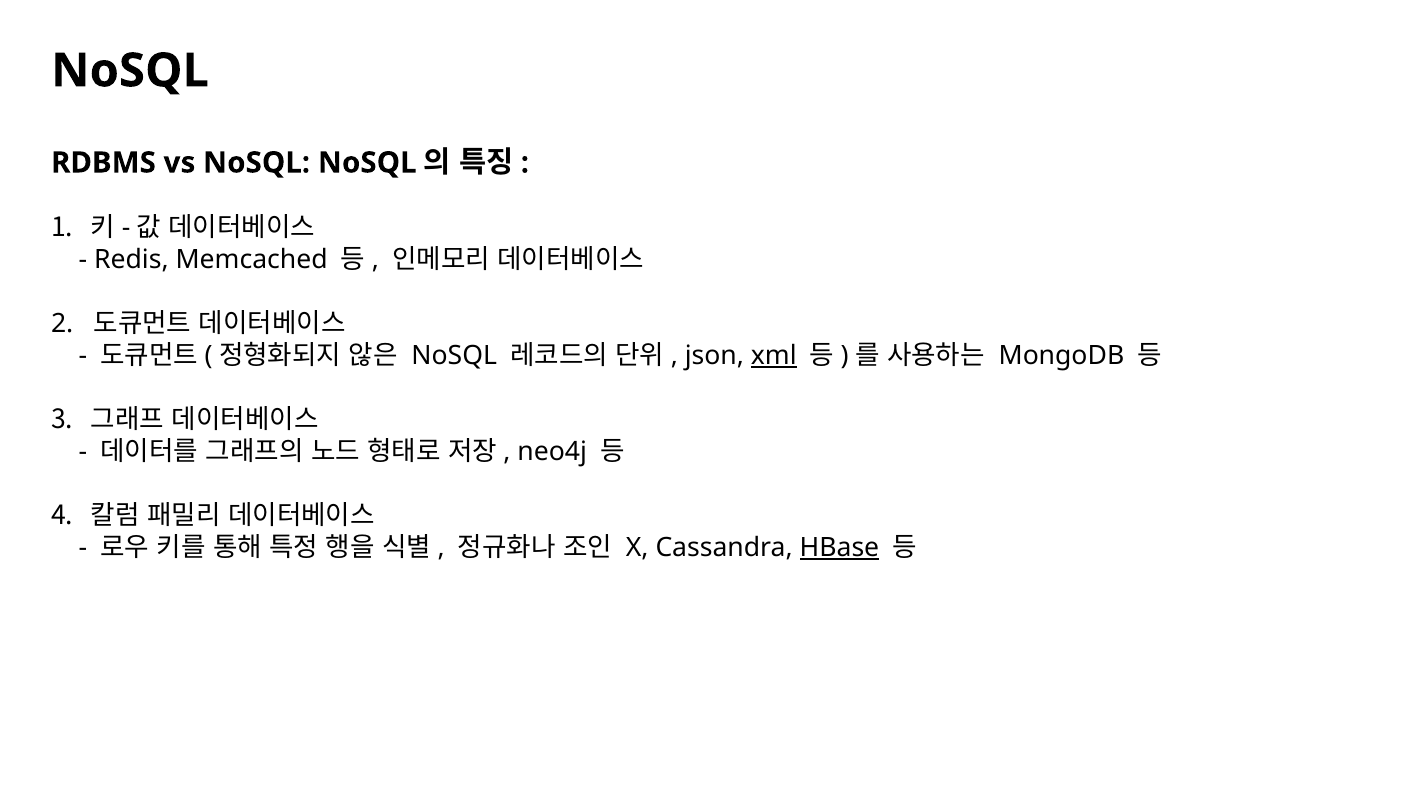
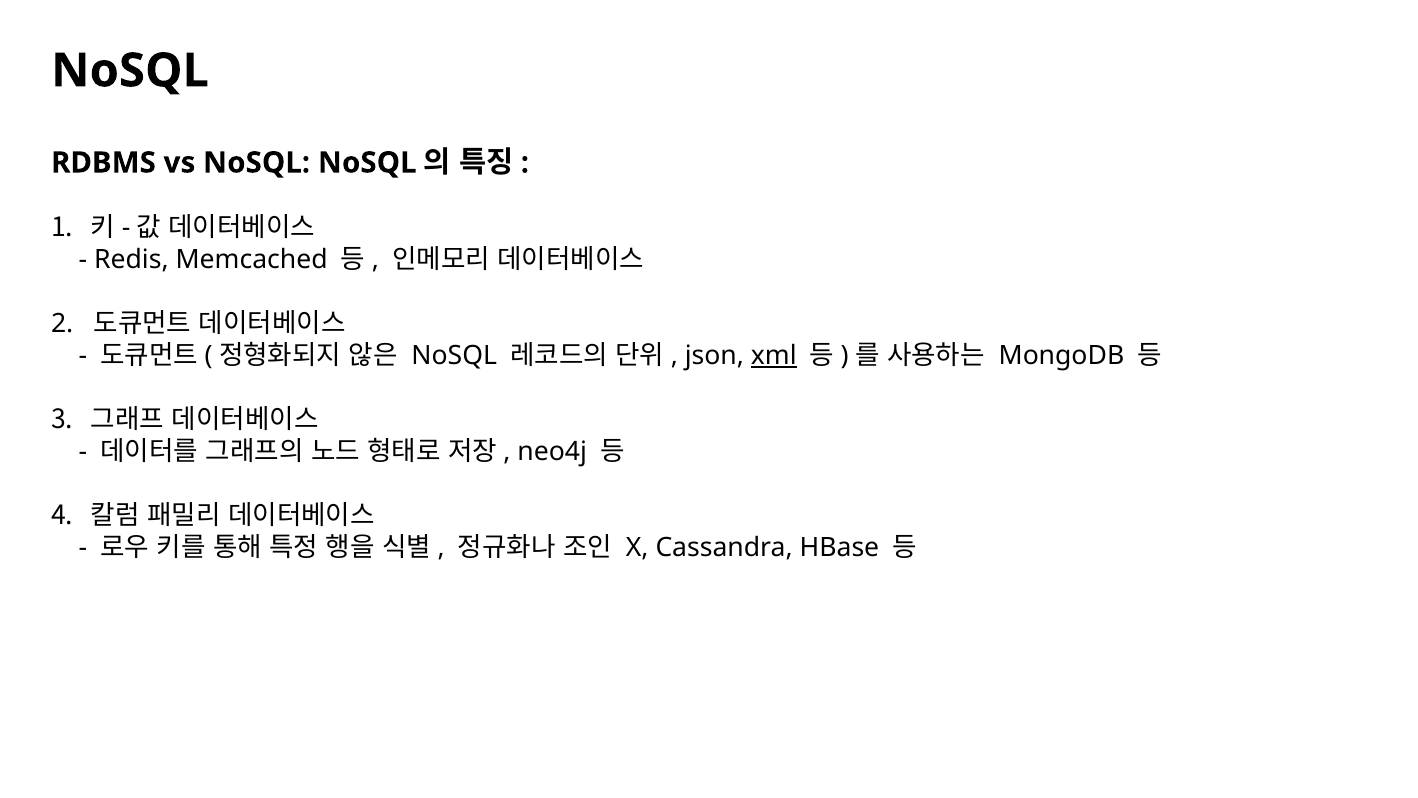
HBase underline: present -> none
